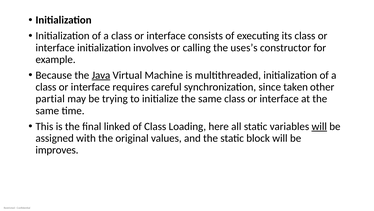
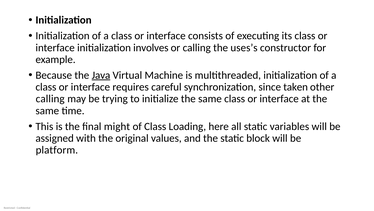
partial at (50, 99): partial -> calling
linked: linked -> might
will at (319, 126) underline: present -> none
improves: improves -> platform
